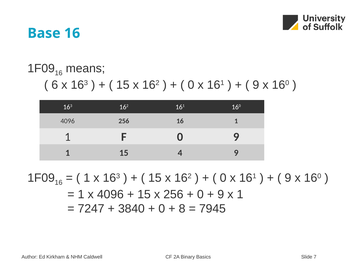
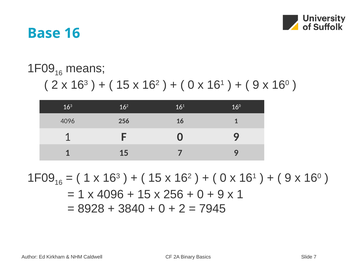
6 at (55, 85): 6 -> 2
15 4: 4 -> 7
7247: 7247 -> 8928
8 at (182, 209): 8 -> 2
